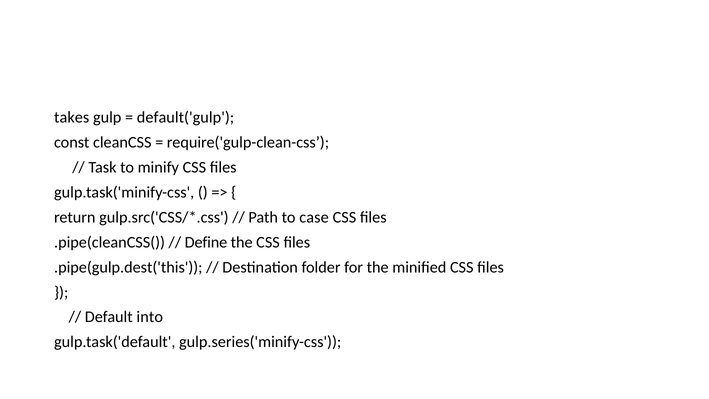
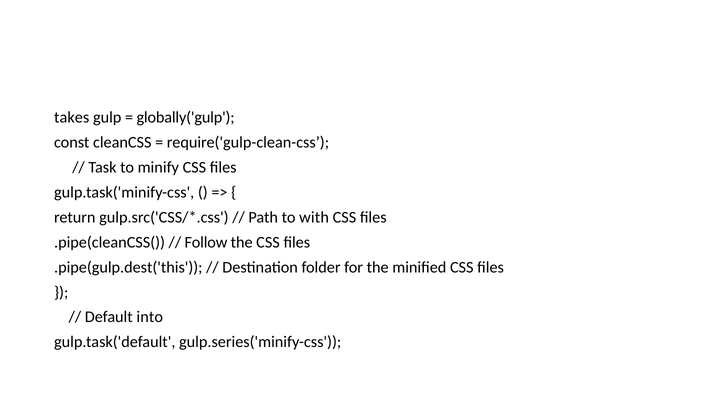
default('gulp: default('gulp -> globally('gulp
case: case -> with
Define: Define -> Follow
